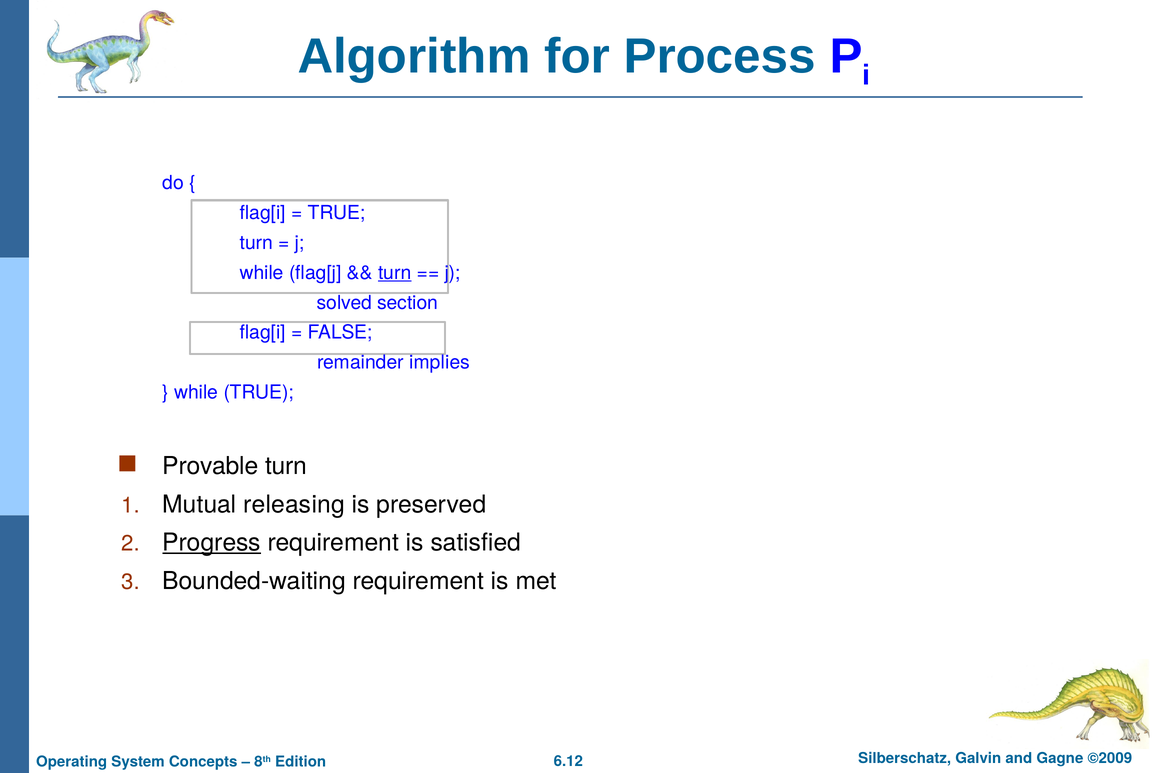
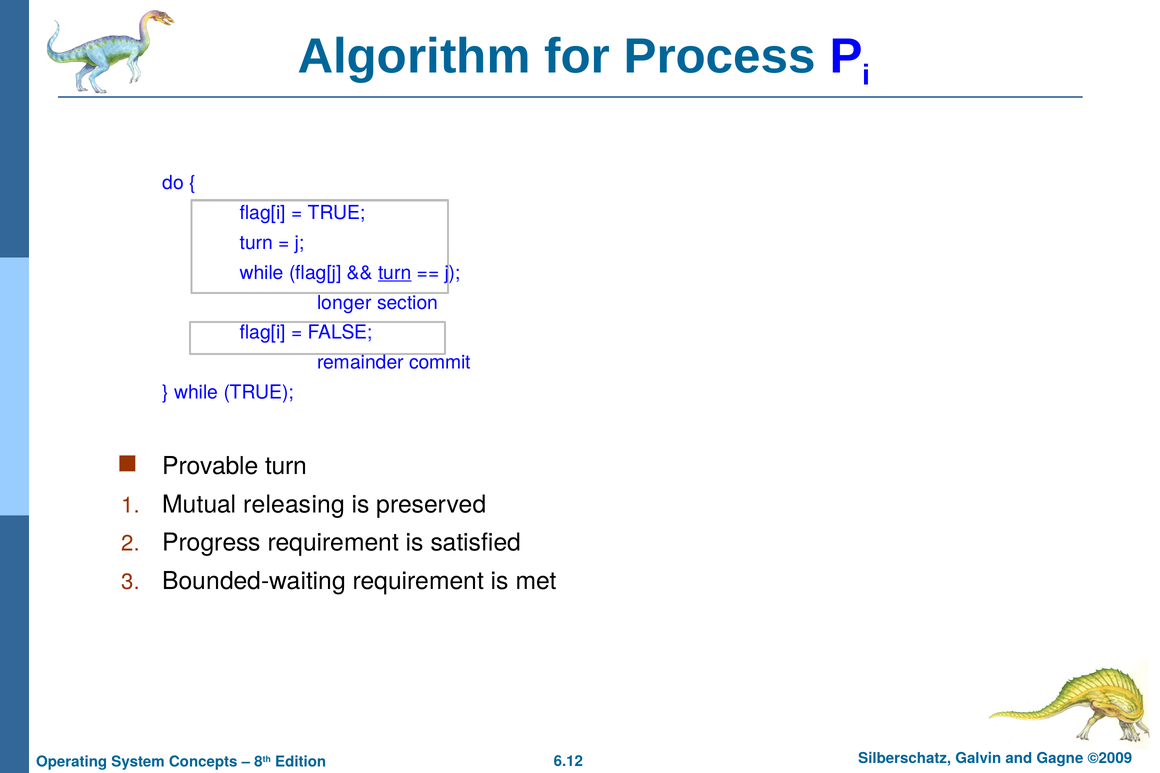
solved: solved -> longer
implies: implies -> commit
Progress underline: present -> none
